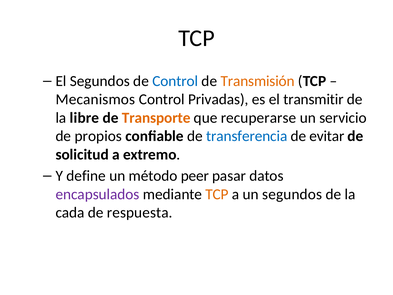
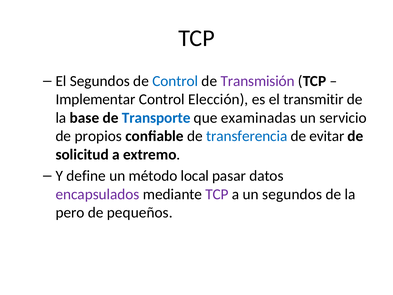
Transmisión colour: orange -> purple
Mecanismos: Mecanismos -> Implementar
Privadas: Privadas -> Elección
libre: libre -> base
Transporte colour: orange -> blue
recuperarse: recuperarse -> examinadas
peer: peer -> local
TCP at (217, 194) colour: orange -> purple
cada: cada -> pero
respuesta: respuesta -> pequeños
